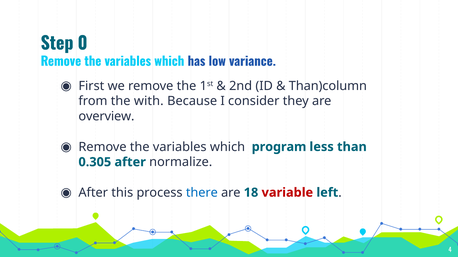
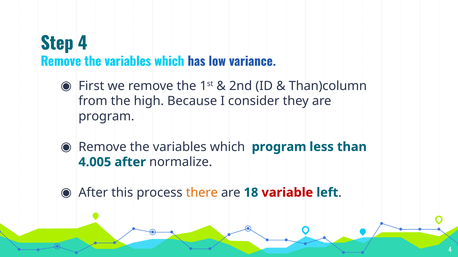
Step 0: 0 -> 4
with: with -> high
overview at (106, 117): overview -> program
0.305: 0.305 -> 4.005
there colour: blue -> orange
